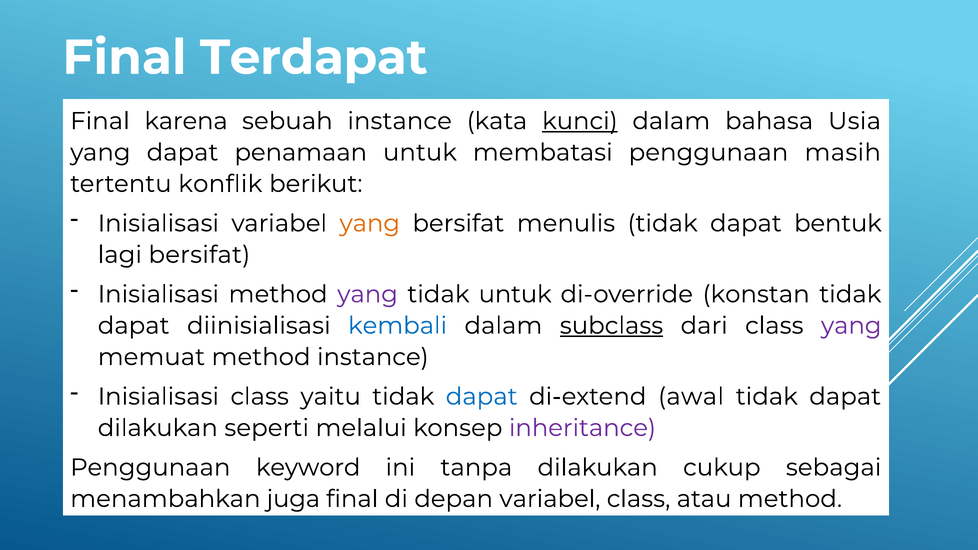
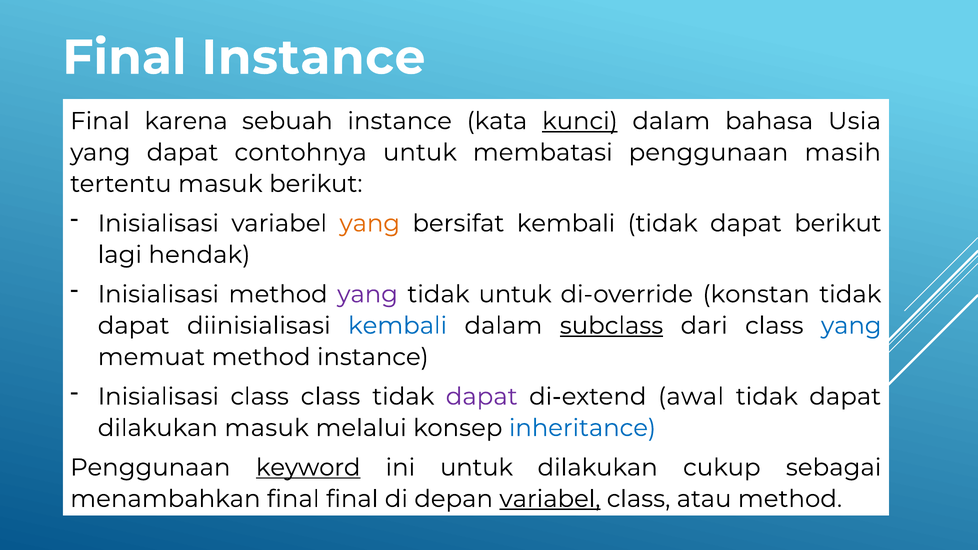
Final Terdapat: Terdapat -> Instance
penamaan: penamaan -> contohnya
tertentu konflik: konflik -> masuk
bersifat menulis: menulis -> kembali
dapat bentuk: bentuk -> berikut
lagi bersifat: bersifat -> hendak
yang at (851, 326) colour: purple -> blue
class yaitu: yaitu -> class
dapat at (482, 397) colour: blue -> purple
dilakukan seperti: seperti -> masuk
inheritance colour: purple -> blue
keyword underline: none -> present
ini tanpa: tanpa -> untuk
menambahkan juga: juga -> final
variabel at (550, 499) underline: none -> present
